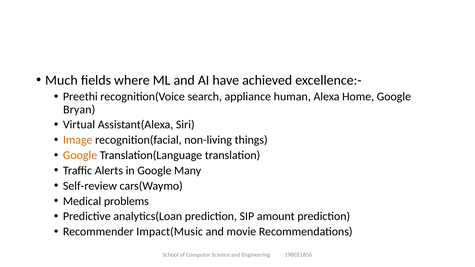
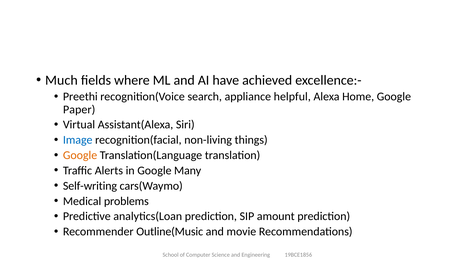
human: human -> helpful
Bryan: Bryan -> Paper
Image colour: orange -> blue
Self-review: Self-review -> Self-writing
Impact(Music: Impact(Music -> Outline(Music
